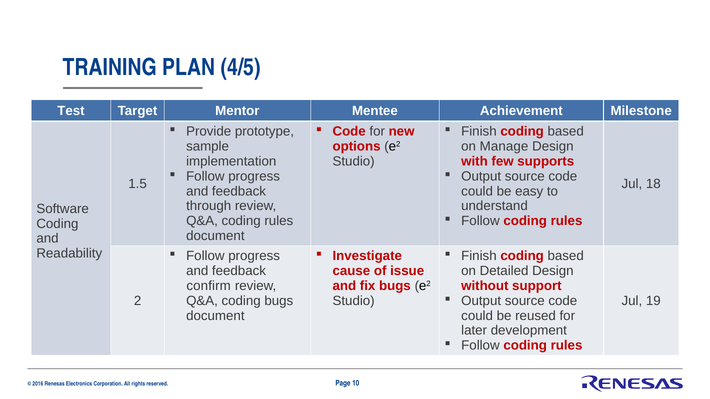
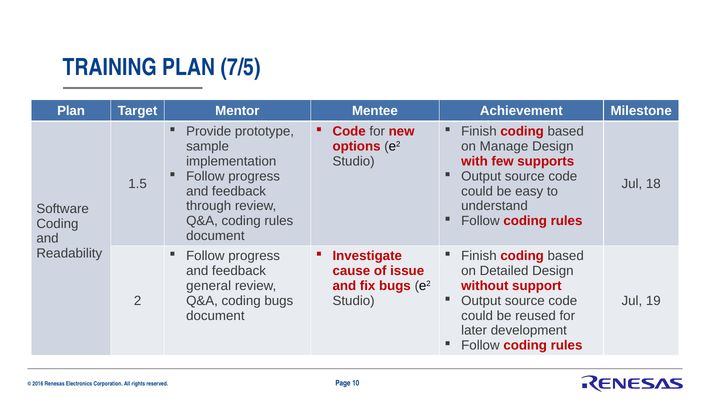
4/5: 4/5 -> 7/5
Test at (71, 111): Test -> Plan
confirm: confirm -> general
